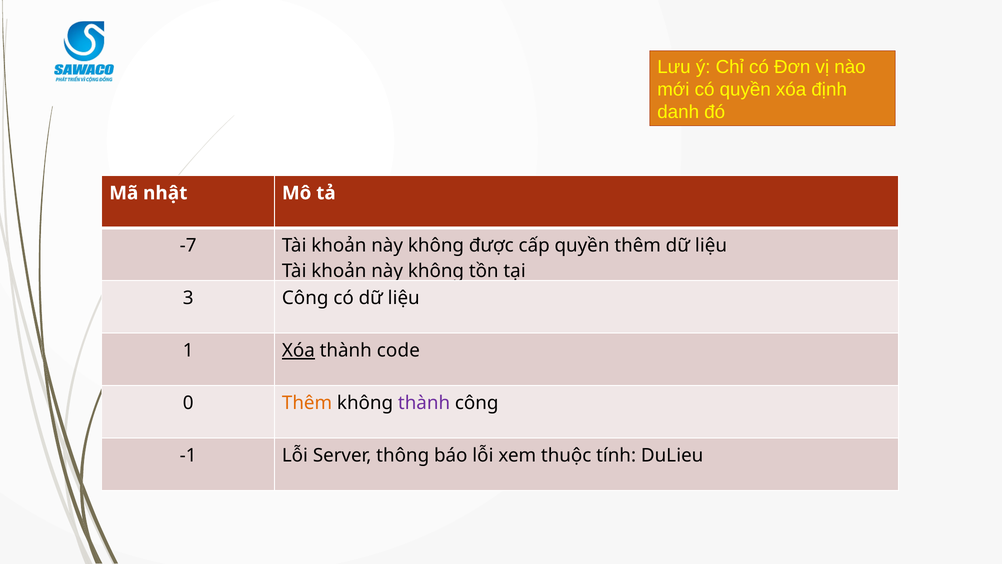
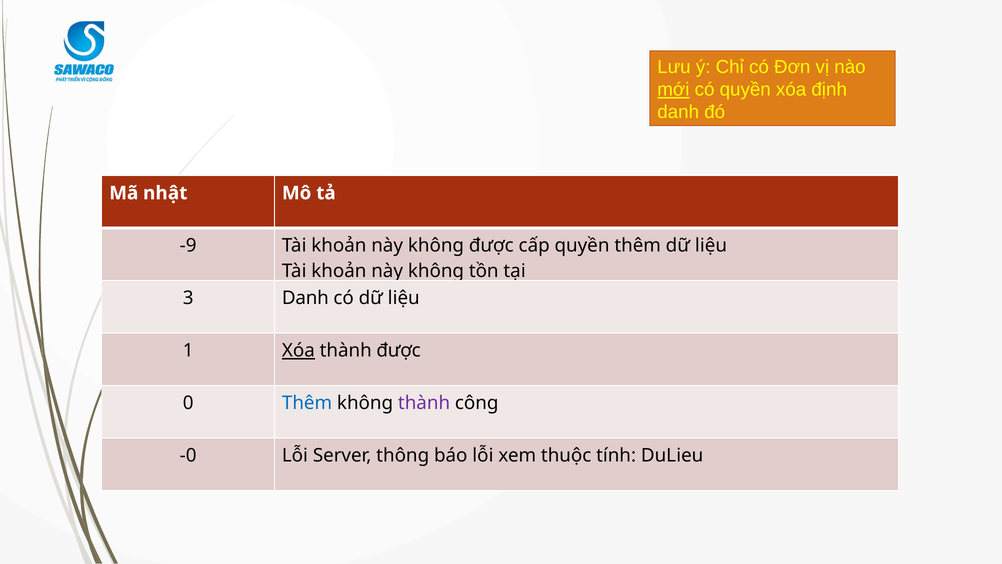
mới underline: none -> present
-7: -7 -> -9
3 Công: Công -> Danh
thành code: code -> được
Thêm at (307, 403) colour: orange -> blue
-1: -1 -> -0
